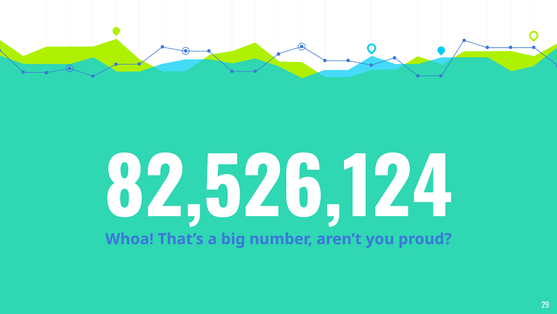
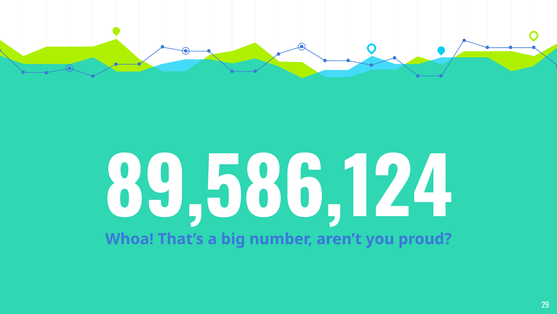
82,526,124: 82,526,124 -> 89,586,124
